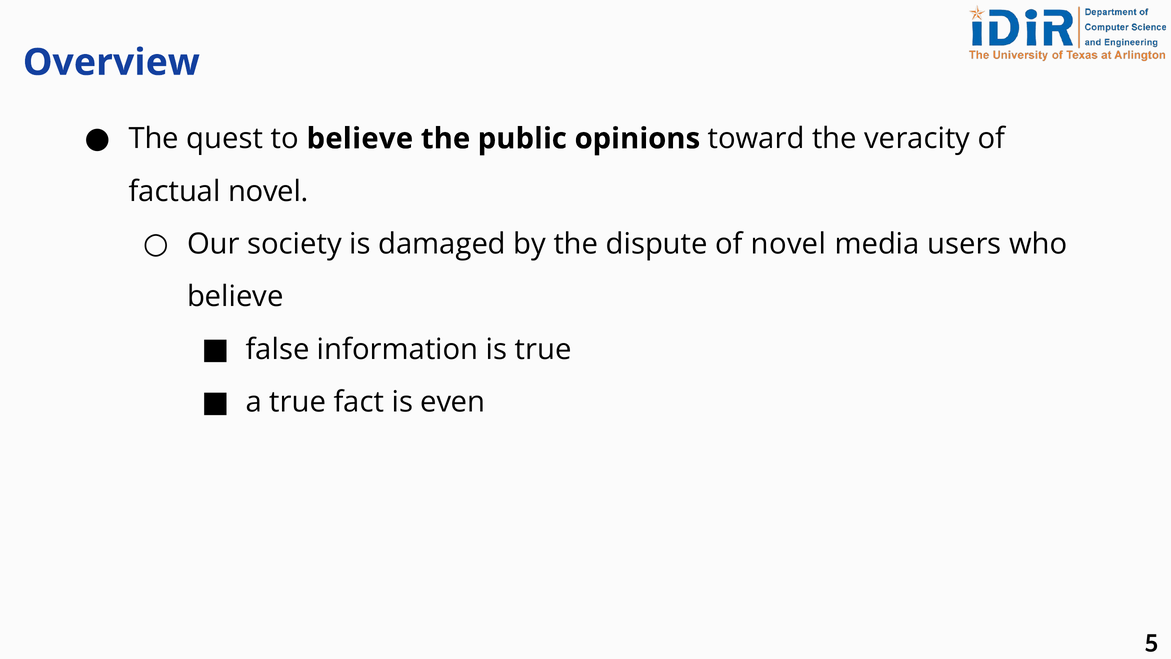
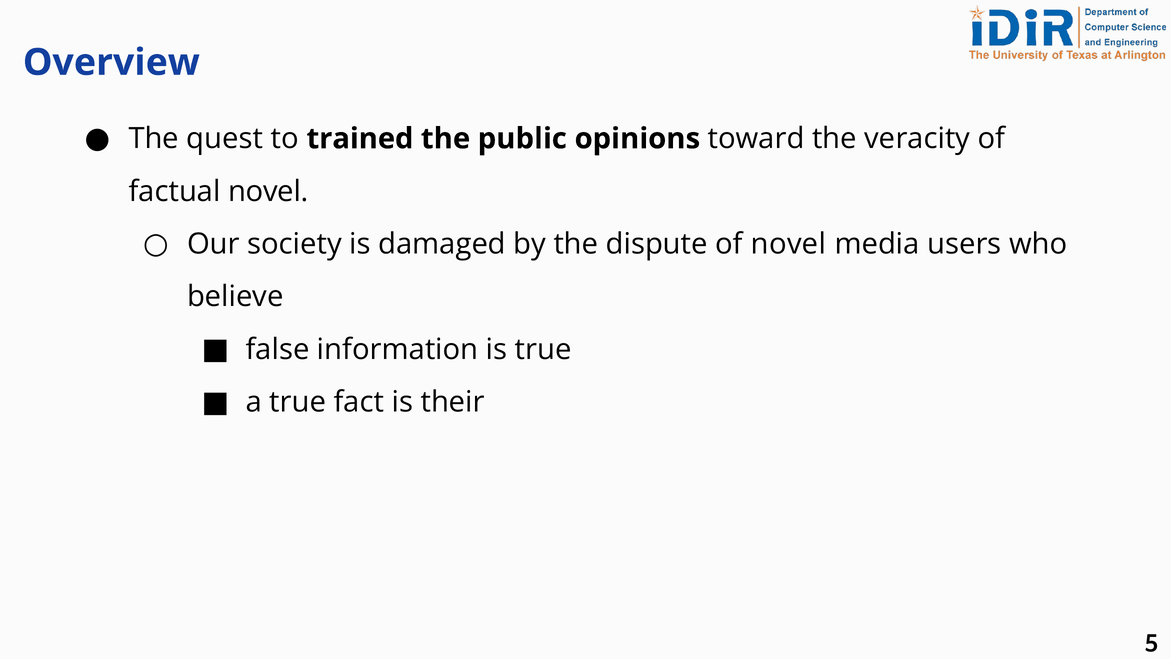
to believe: believe -> trained
even: even -> their
